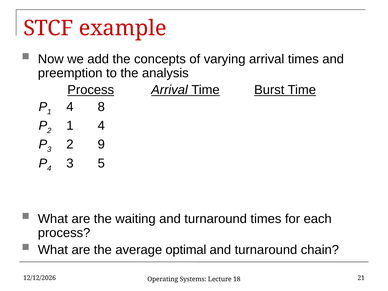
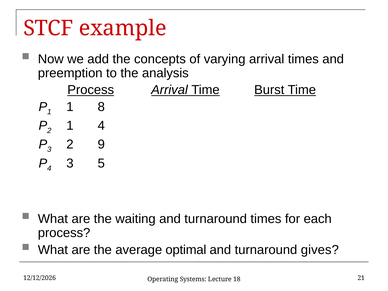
4 at (70, 107): 4 -> 1
chain: chain -> gives
